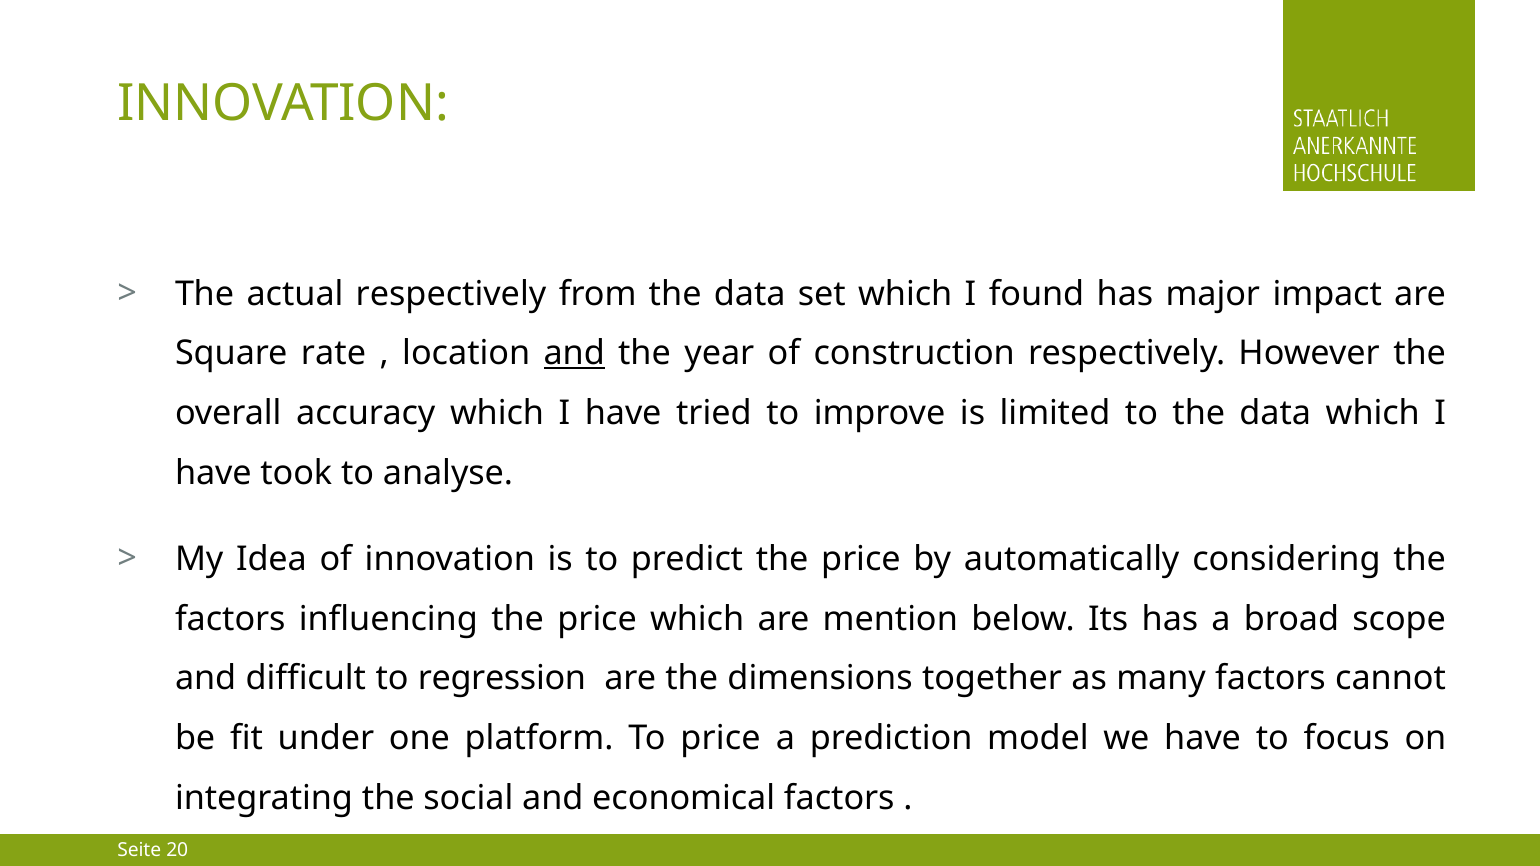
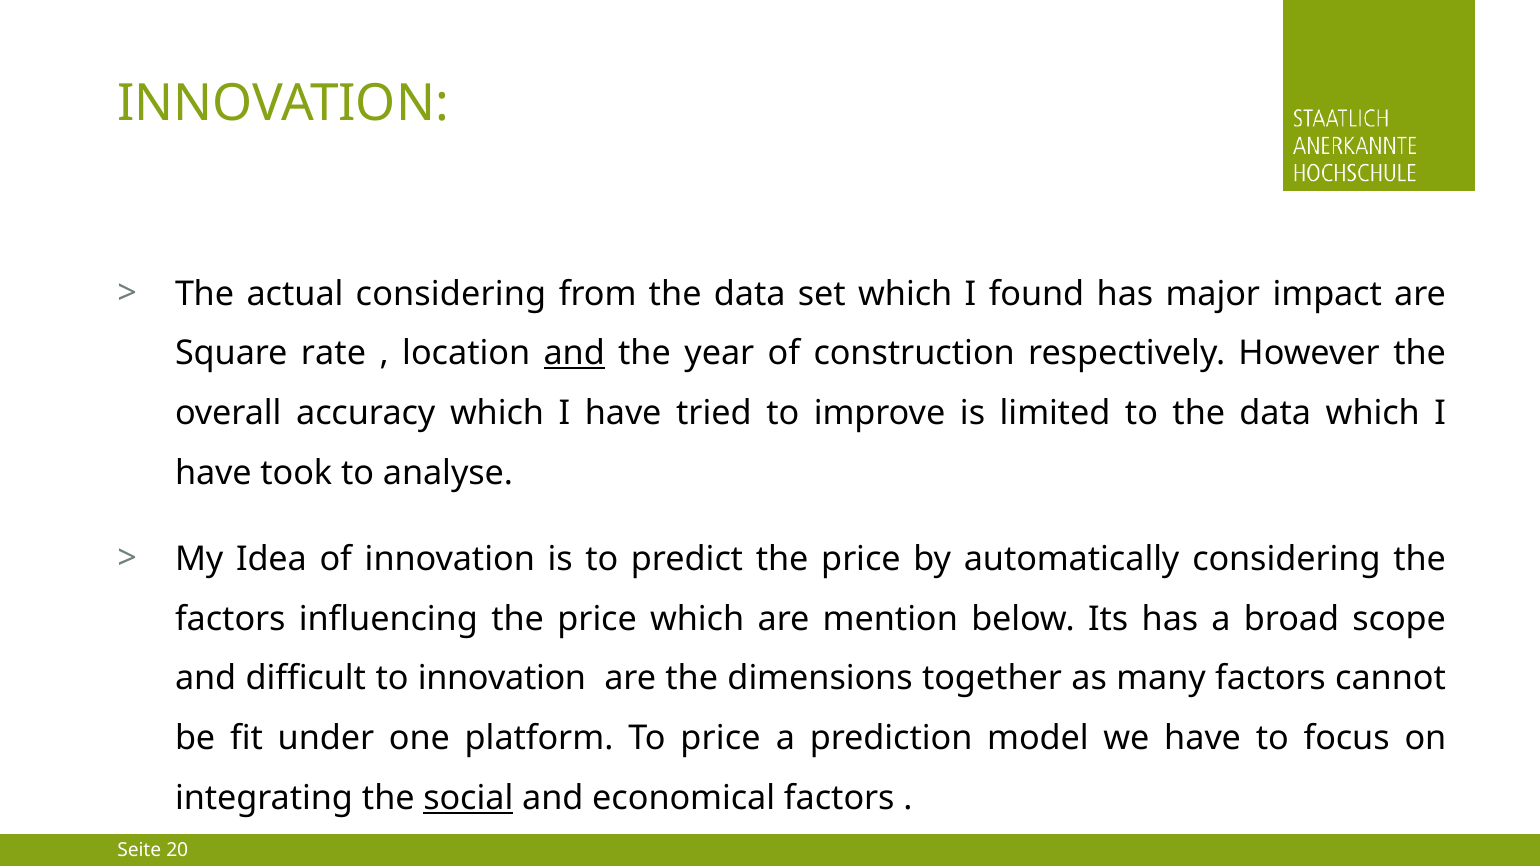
actual respectively: respectively -> considering
to regression: regression -> innovation
social underline: none -> present
